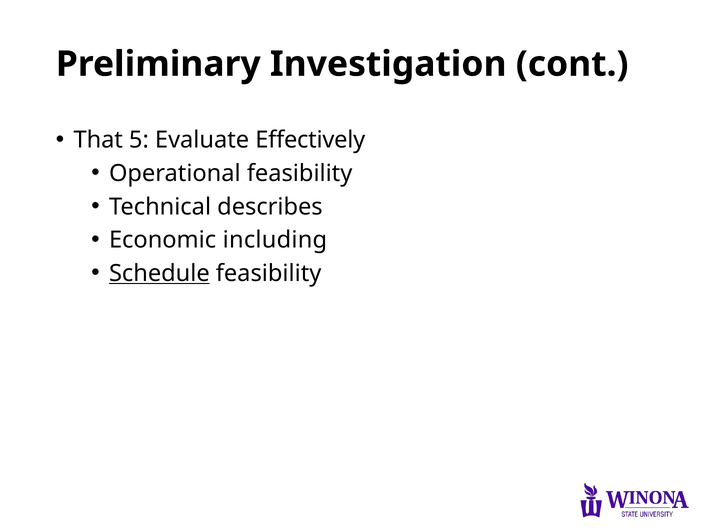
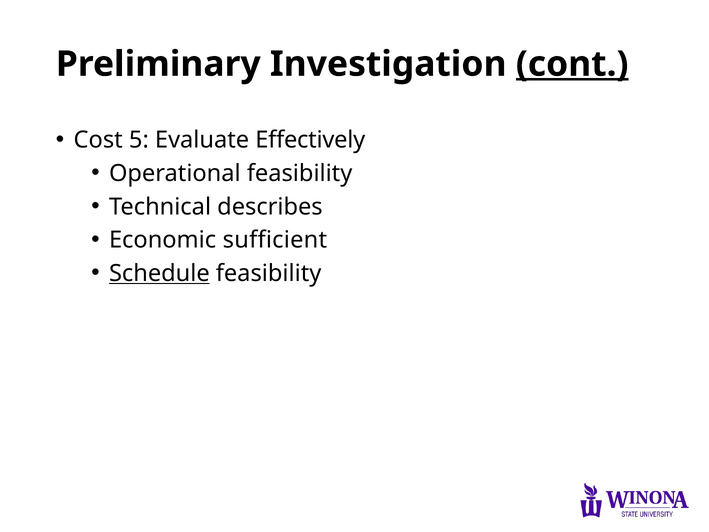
cont underline: none -> present
That: That -> Cost
including: including -> sufficient
